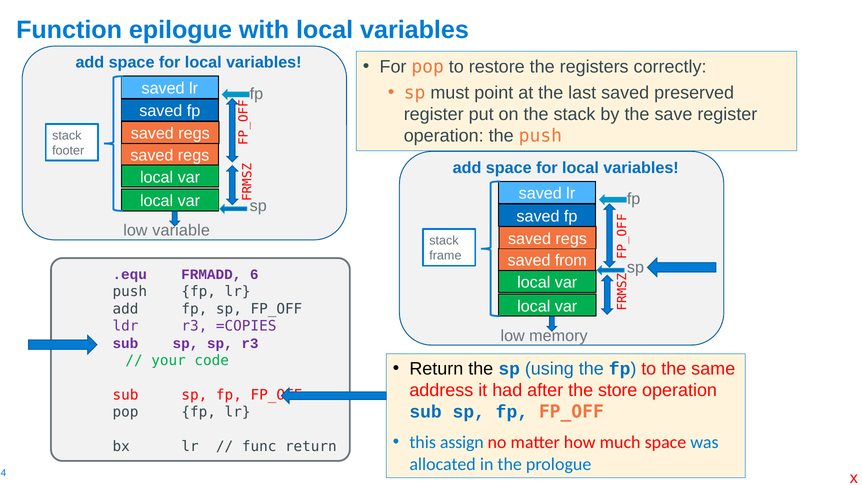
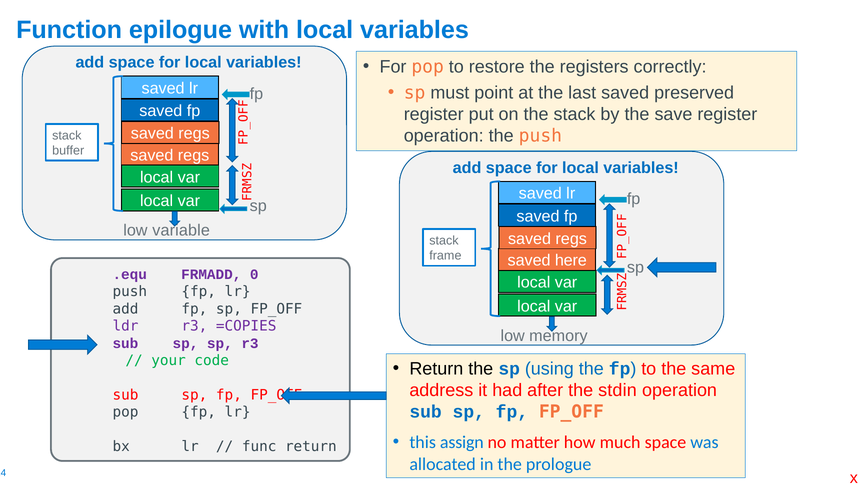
footer: footer -> buffer
from: from -> here
6: 6 -> 0
store: store -> stdin
